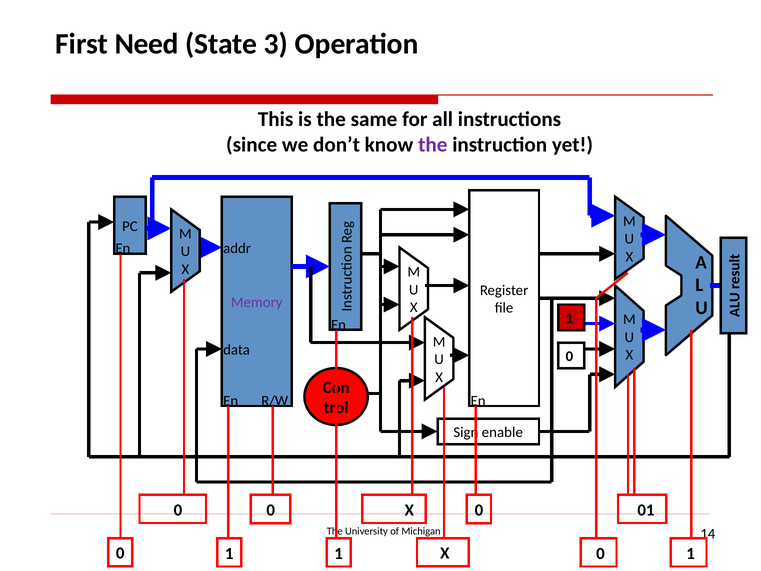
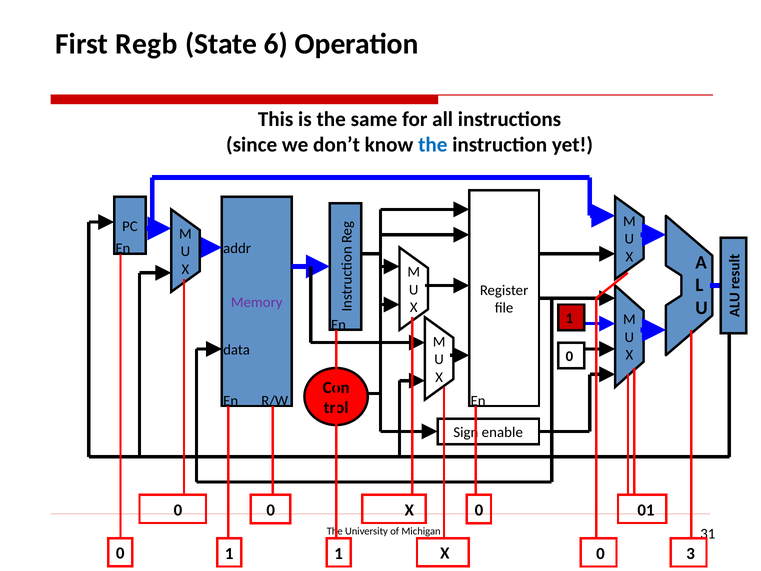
Need: Need -> Regb
3: 3 -> 6
the at (433, 145) colour: purple -> blue
14: 14 -> 31
1 at (691, 553): 1 -> 3
